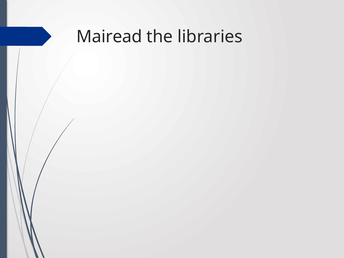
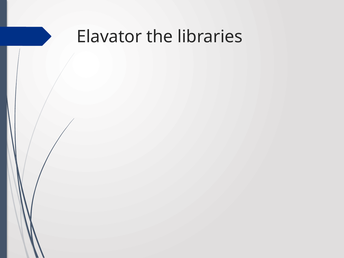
Mairead: Mairead -> Elavator
